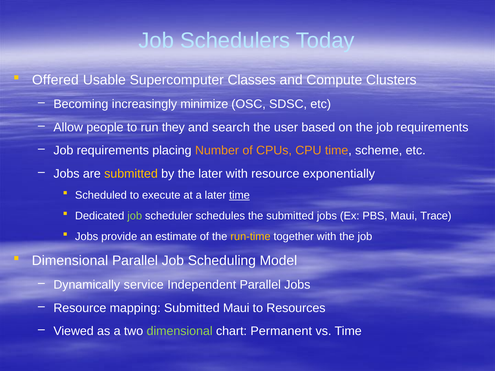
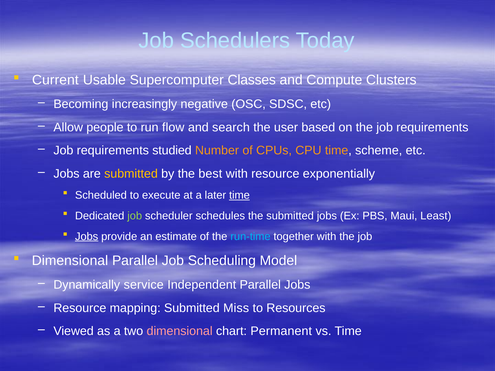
Offered: Offered -> Current
minimize: minimize -> negative
they: they -> flow
placing: placing -> studied
the later: later -> best
Trace: Trace -> Least
Jobs at (87, 237) underline: none -> present
run-time colour: yellow -> light blue
Submitted Maui: Maui -> Miss
dimensional at (180, 331) colour: light green -> pink
